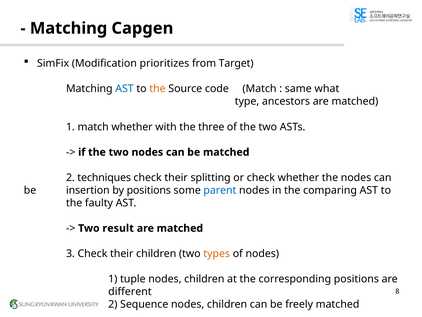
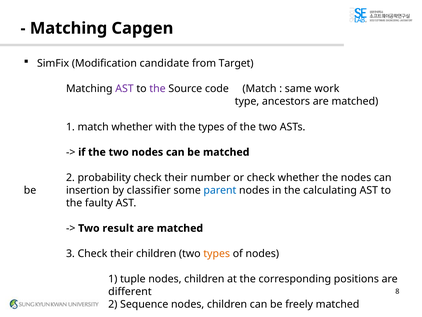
prioritizes: prioritizes -> candidate
AST at (124, 89) colour: blue -> purple
the at (158, 89) colour: orange -> purple
what: what -> work
the three: three -> types
techniques: techniques -> probability
splitting: splitting -> number
by positions: positions -> classifier
comparing: comparing -> calculating
